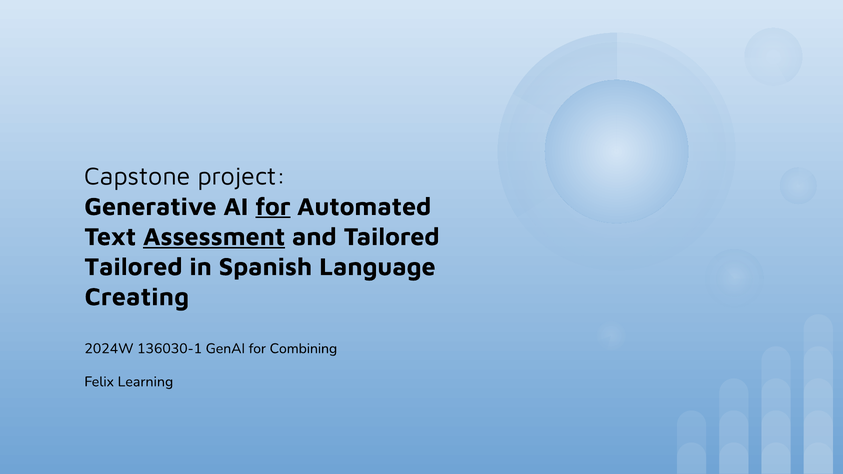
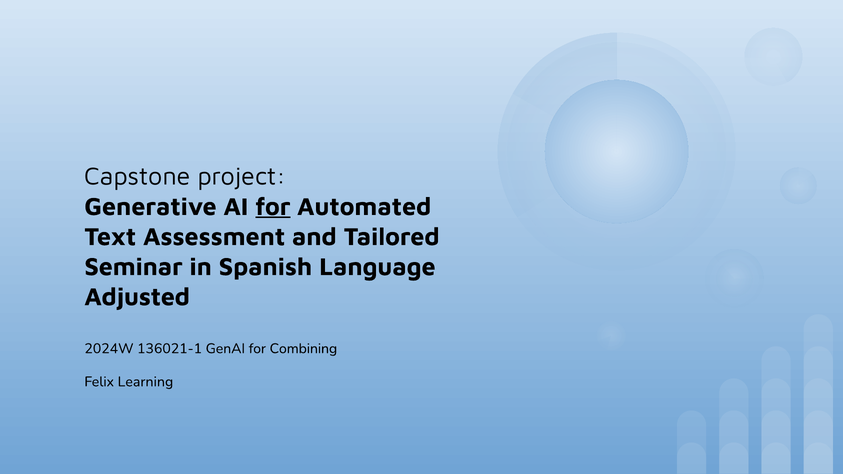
Assessment underline: present -> none
Tailored at (133, 267): Tailored -> Seminar
Creating: Creating -> Adjusted
136030-1: 136030-1 -> 136021-1
